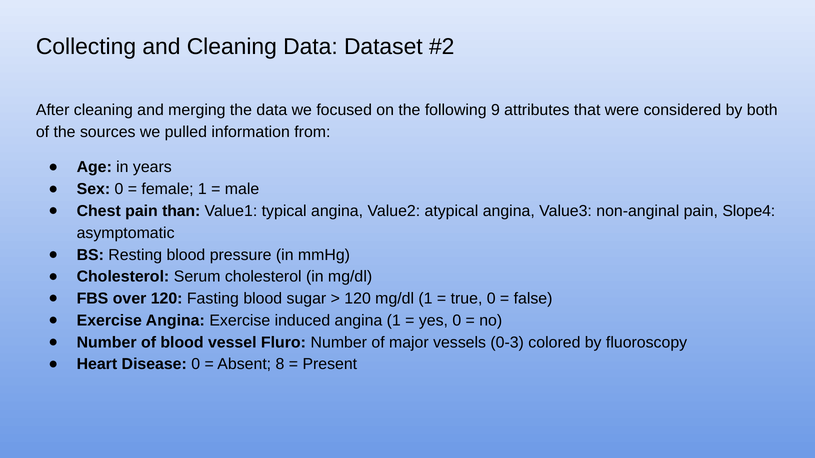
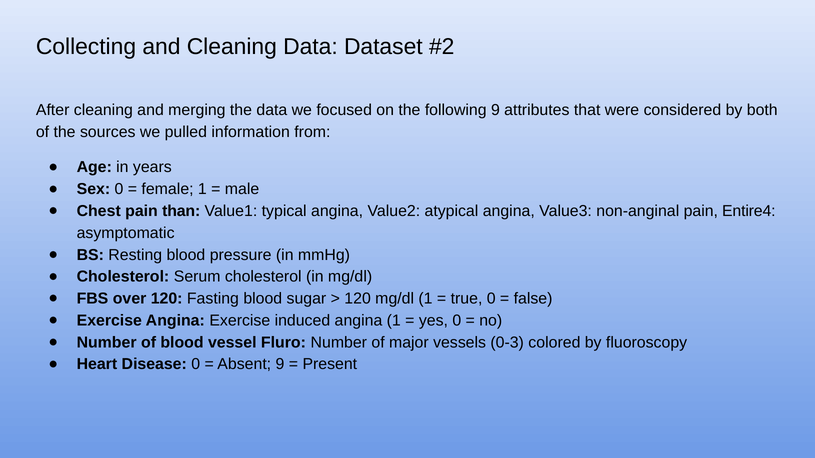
Slope4: Slope4 -> Entire4
Absent 8: 8 -> 9
